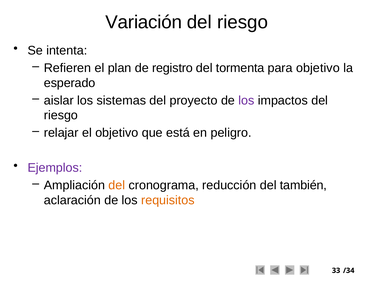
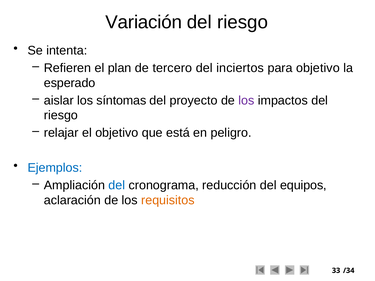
registro: registro -> tercero
tormenta: tormenta -> inciertos
sistemas: sistemas -> síntomas
Ejemplos colour: purple -> blue
del at (117, 185) colour: orange -> blue
también: también -> equipos
